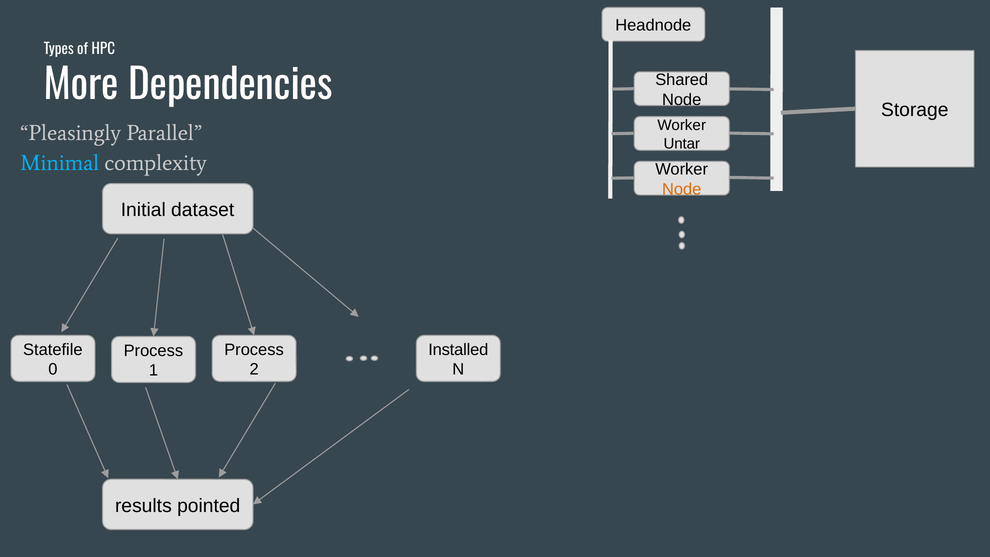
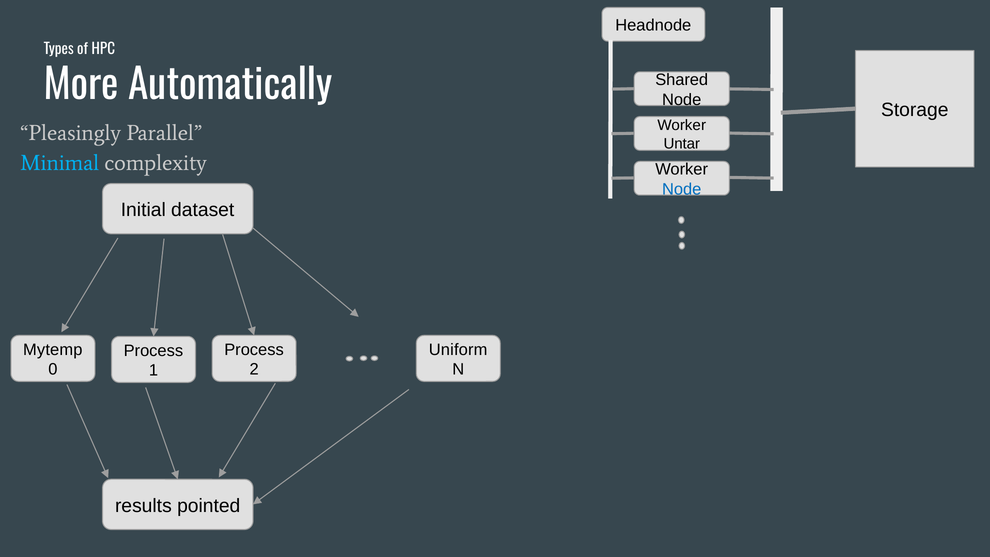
Dependencies: Dependencies -> Automatically
Node at (682, 189) colour: orange -> blue
Statefile: Statefile -> Mytemp
Installed: Installed -> Uniform
